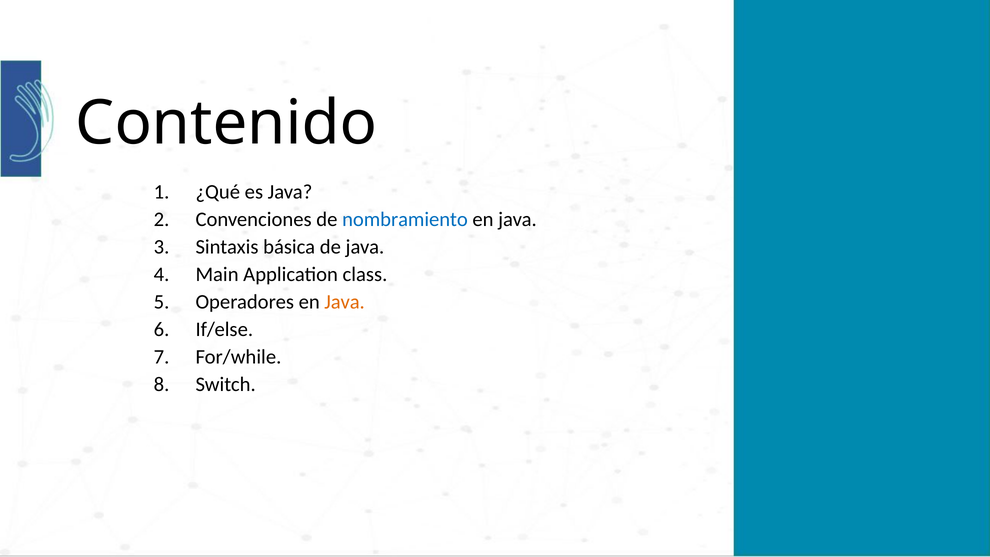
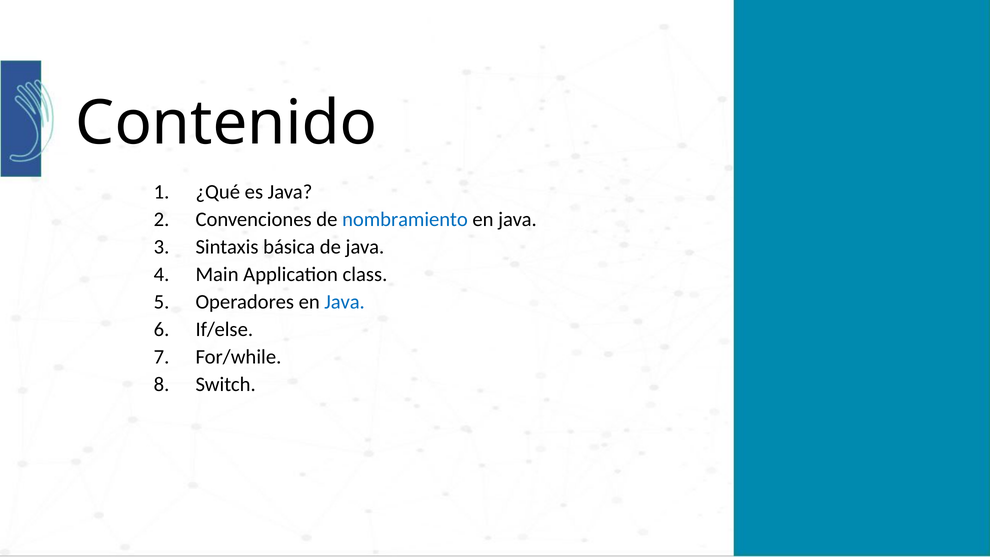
Java at (345, 302) colour: orange -> blue
